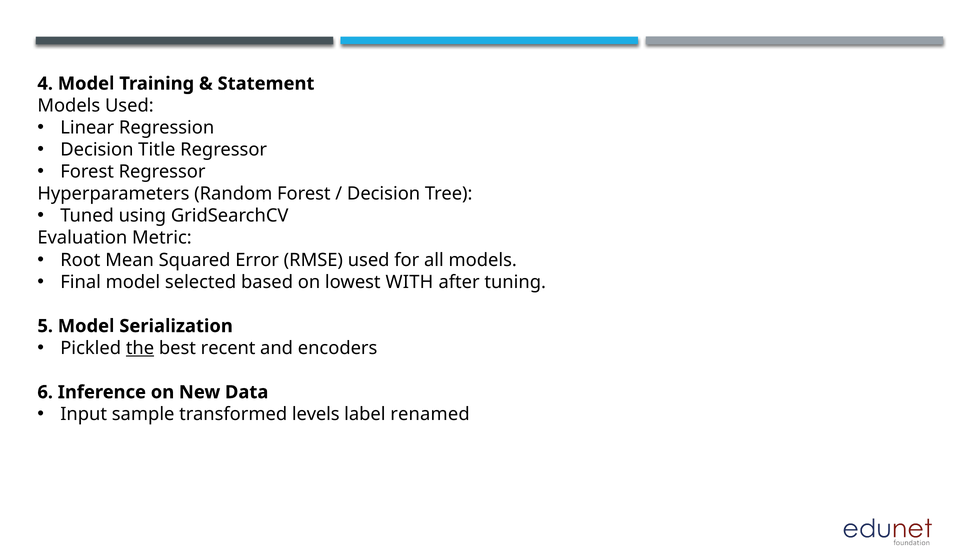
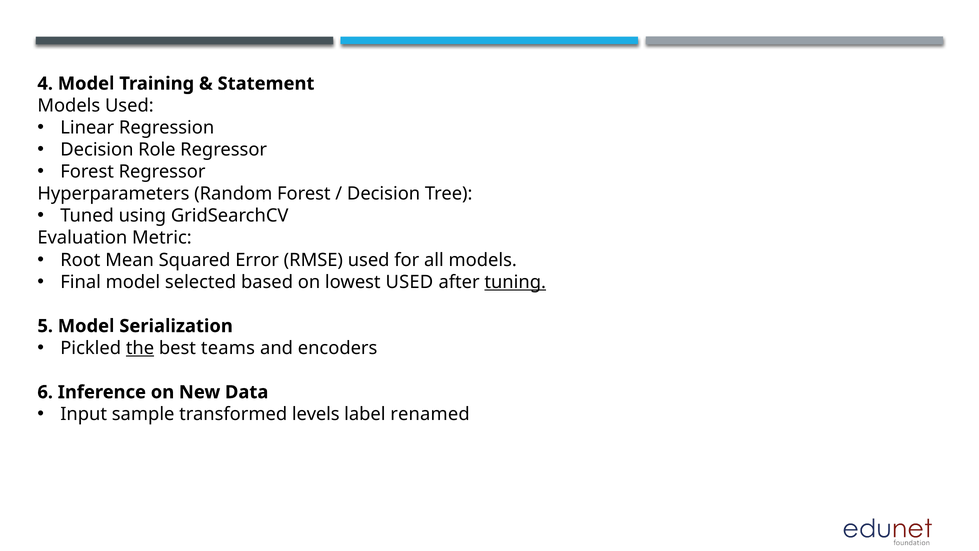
Title: Title -> Role
lowest WITH: WITH -> USED
tuning underline: none -> present
recent: recent -> teams
